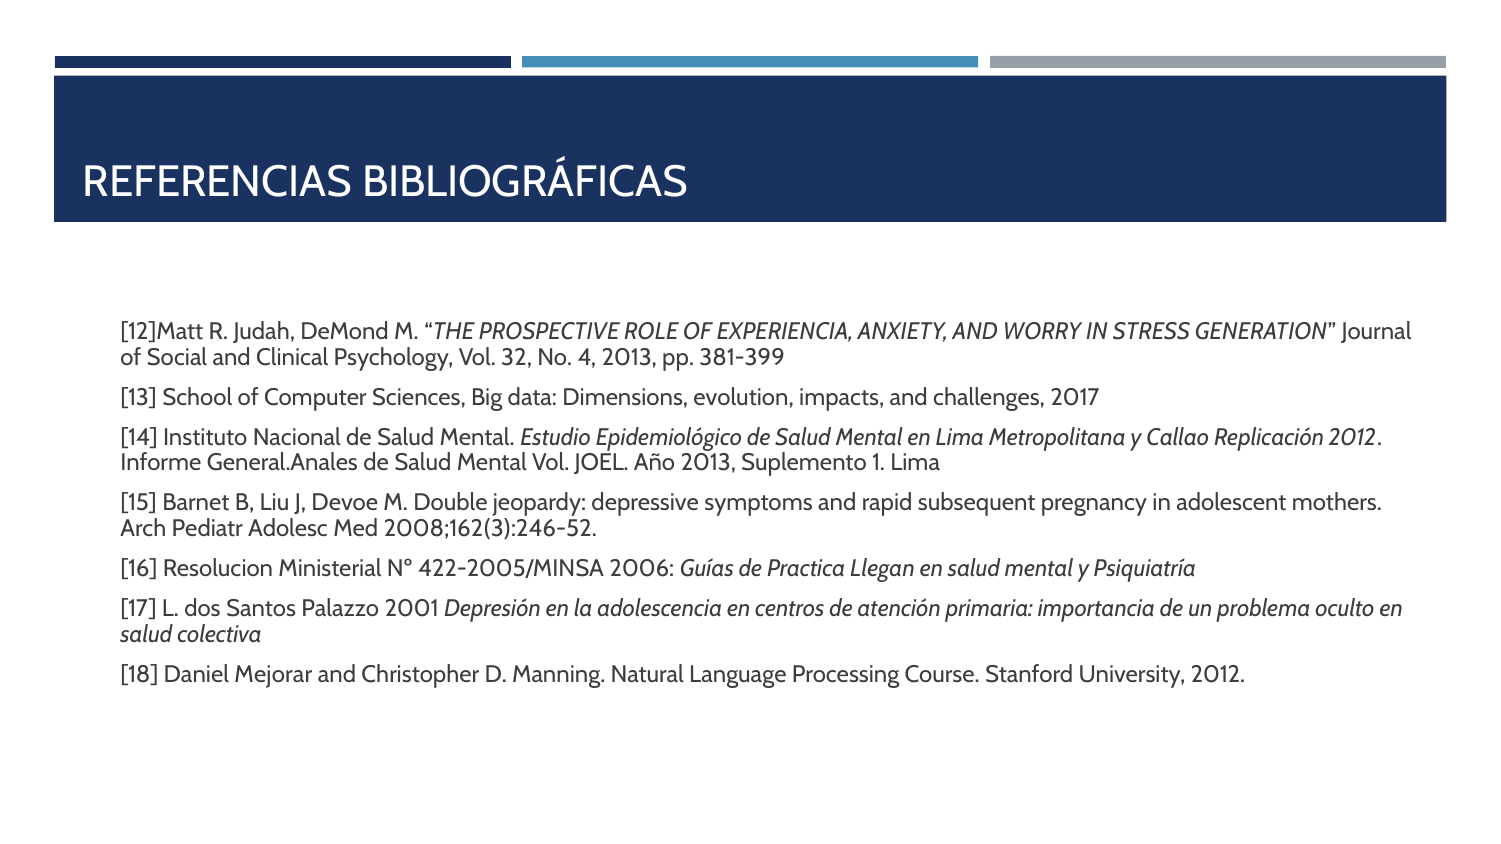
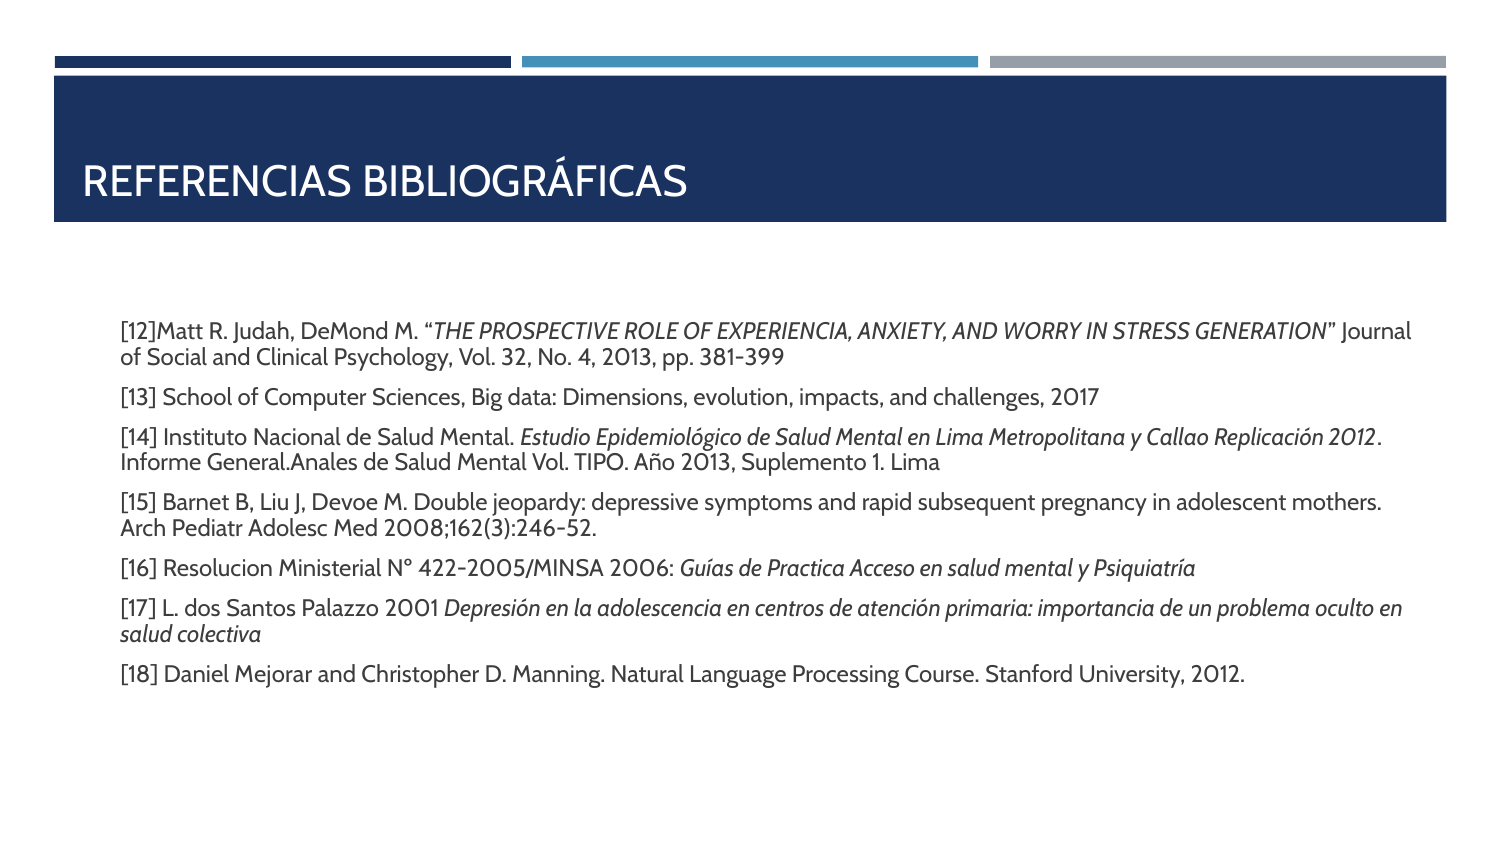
JOEL: JOEL -> TIPO
Llegan: Llegan -> Acceso
